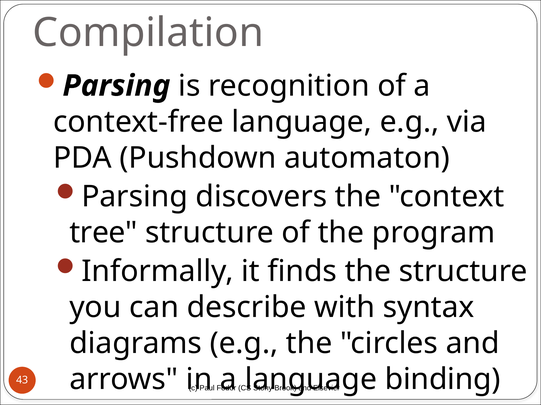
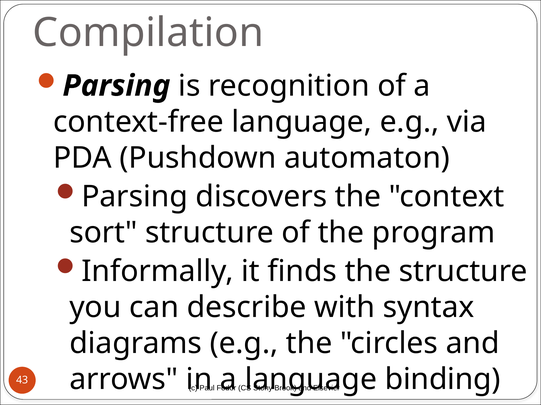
tree: tree -> sort
